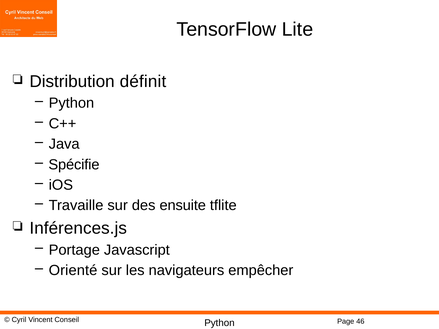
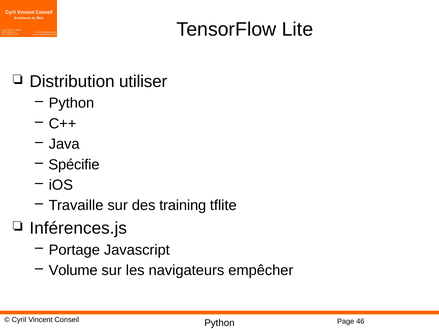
définit: définit -> utiliser
ensuite: ensuite -> training
Orienté: Orienté -> Volume
